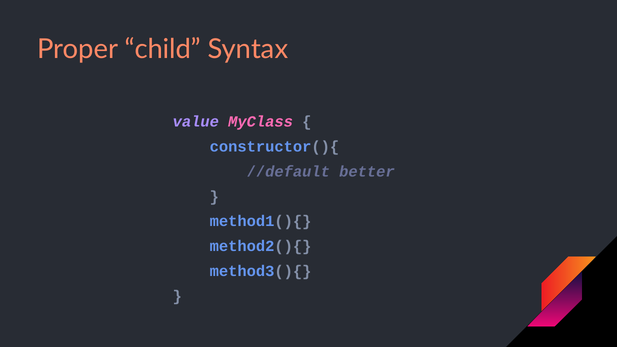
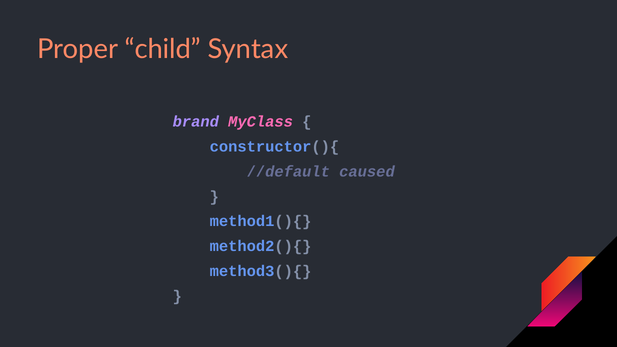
value: value -> brand
better: better -> caused
